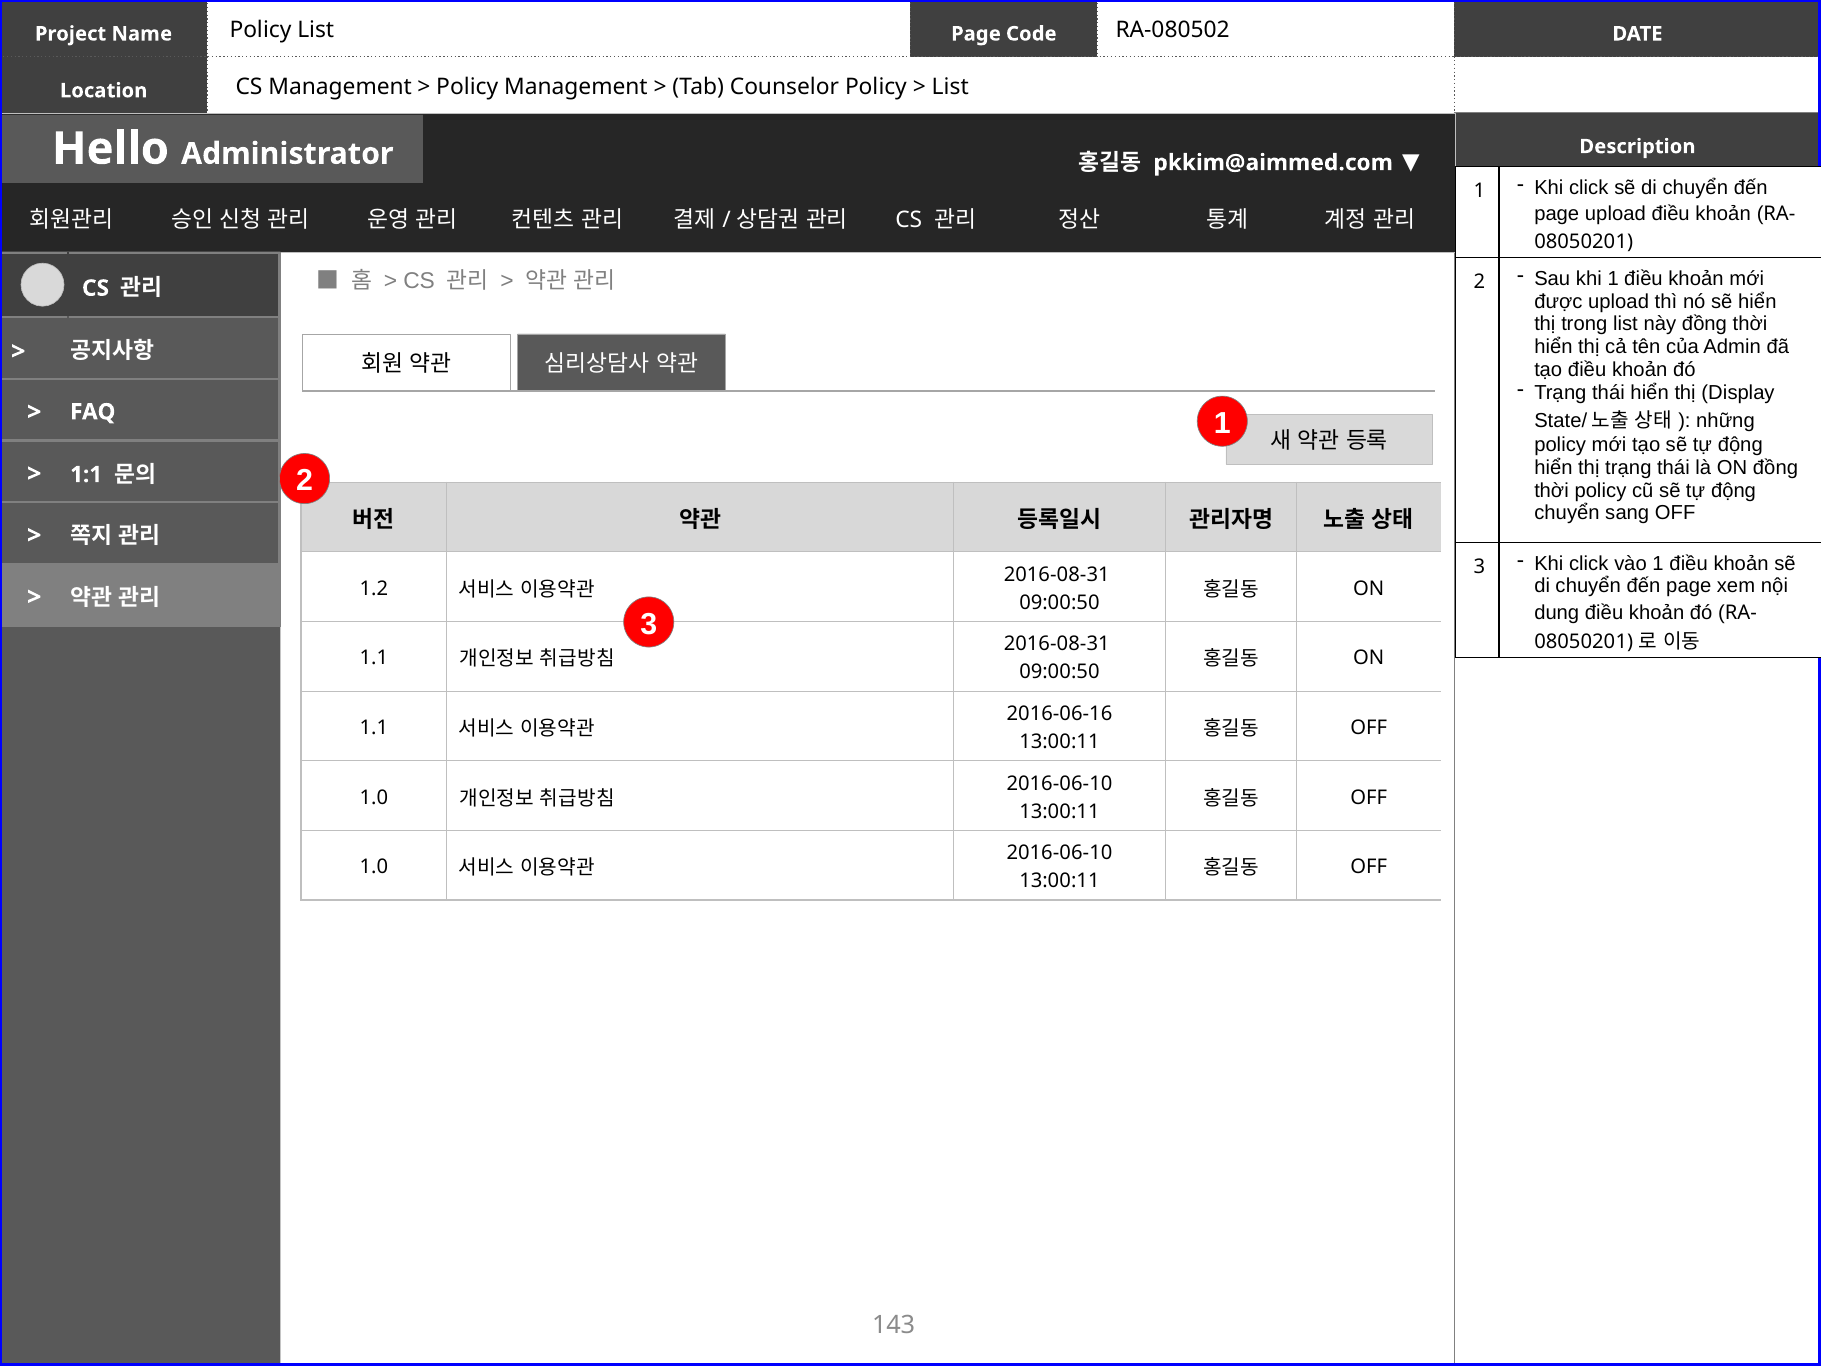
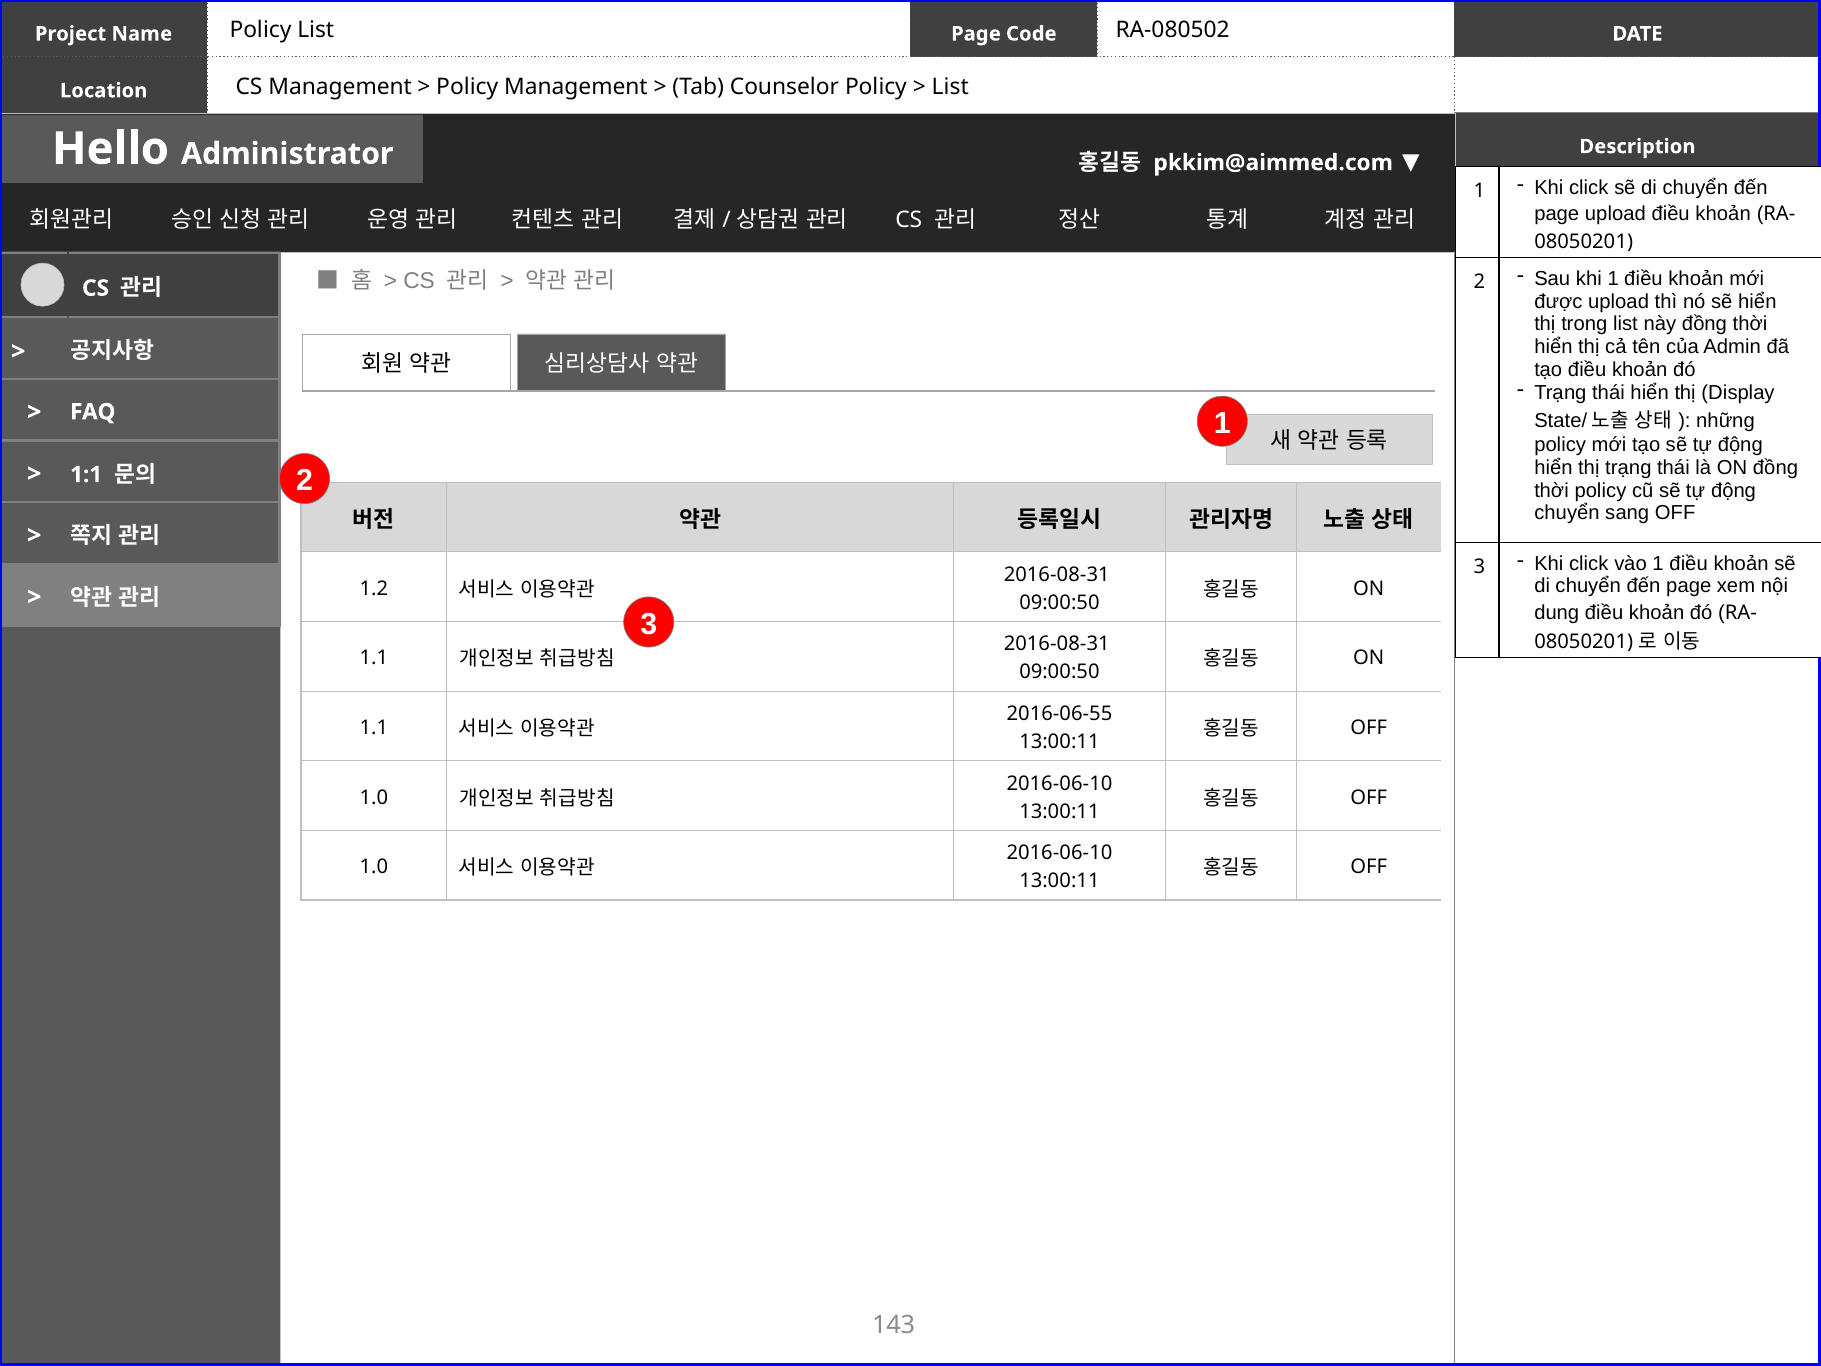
2016-06-16: 2016-06-16 -> 2016-06-55
